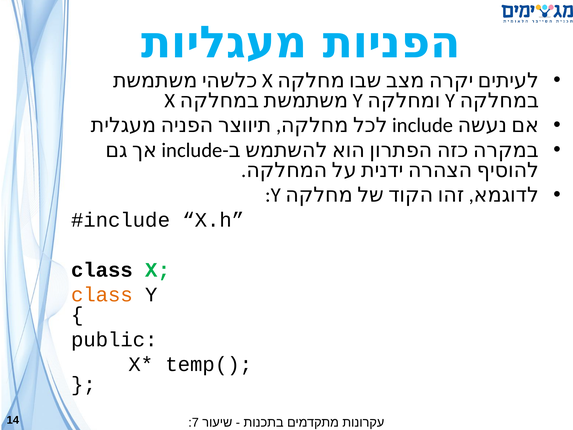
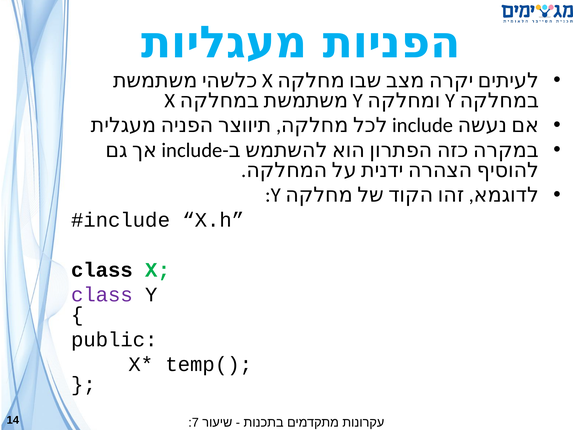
class at (102, 295) colour: orange -> purple
